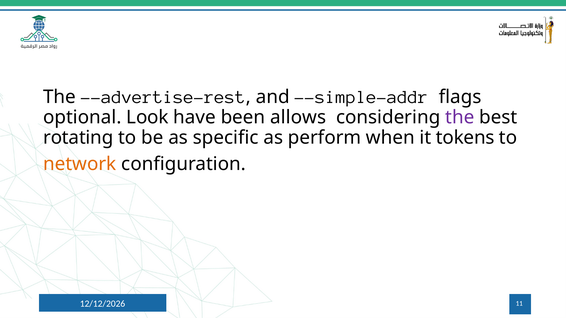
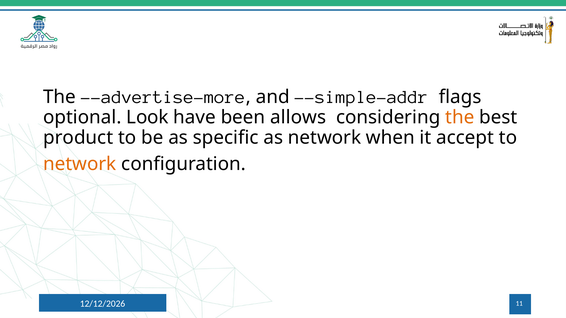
--advertise-rest: --advertise-rest -> --advertise-more
the at (460, 117) colour: purple -> orange
rotating: rotating -> product
as perform: perform -> network
tokens: tokens -> accept
